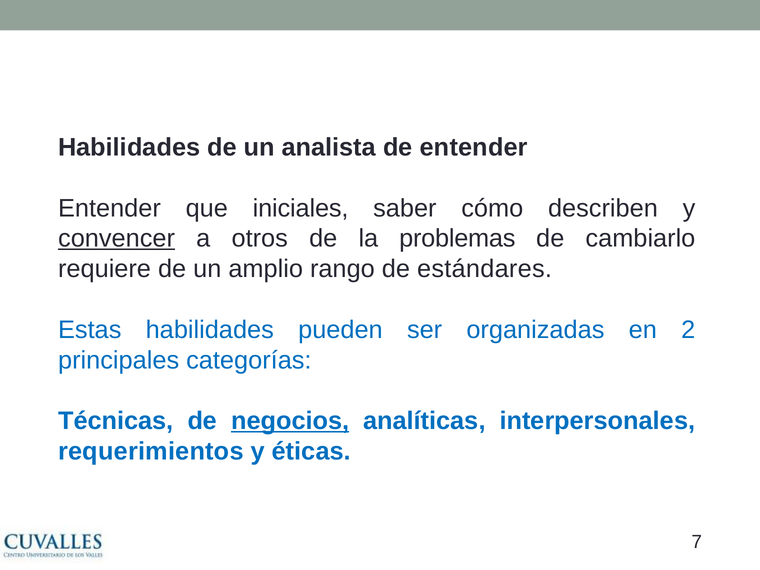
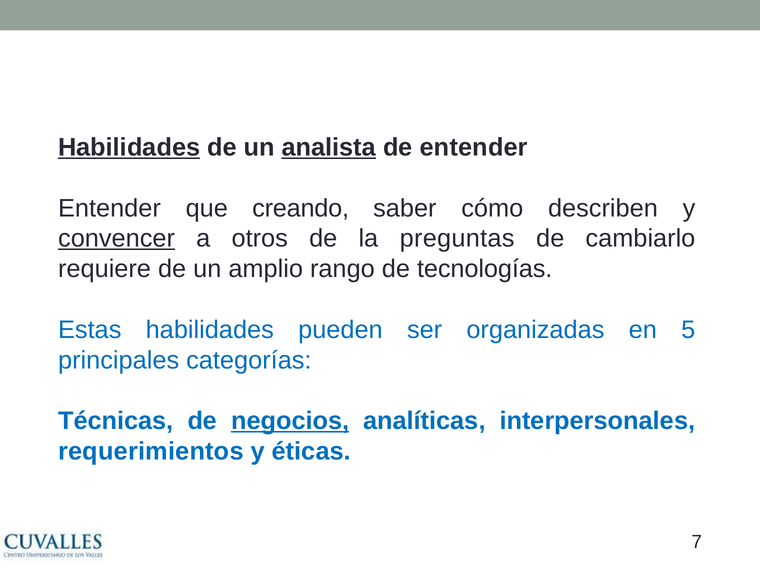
Habilidades at (129, 147) underline: none -> present
analista underline: none -> present
iniciales: iniciales -> creando
problemas: problemas -> preguntas
estándares: estándares -> tecnologías
2: 2 -> 5
